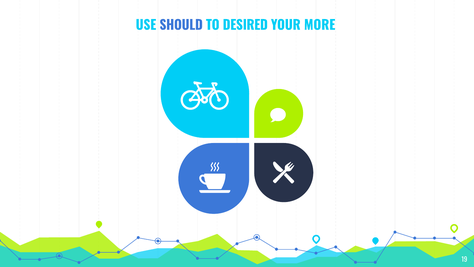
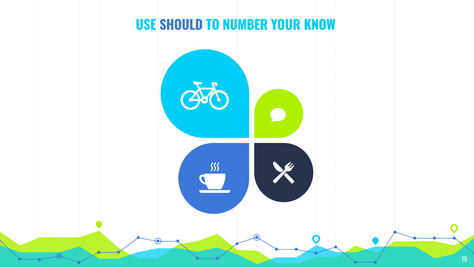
DESIRED: DESIRED -> NUMBER
MORE: MORE -> KNOW
